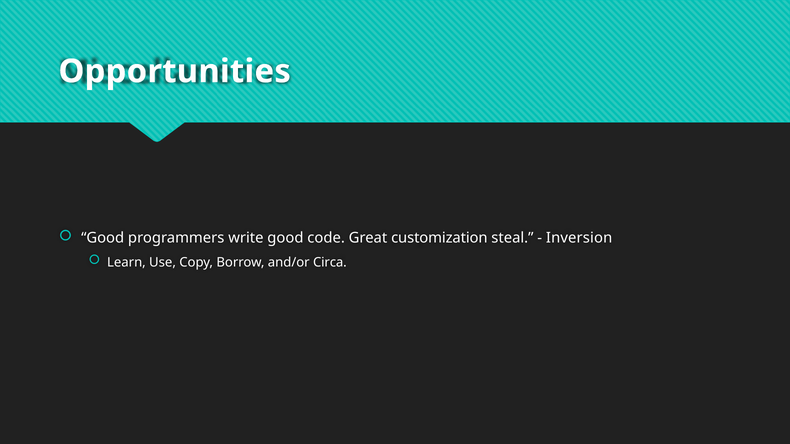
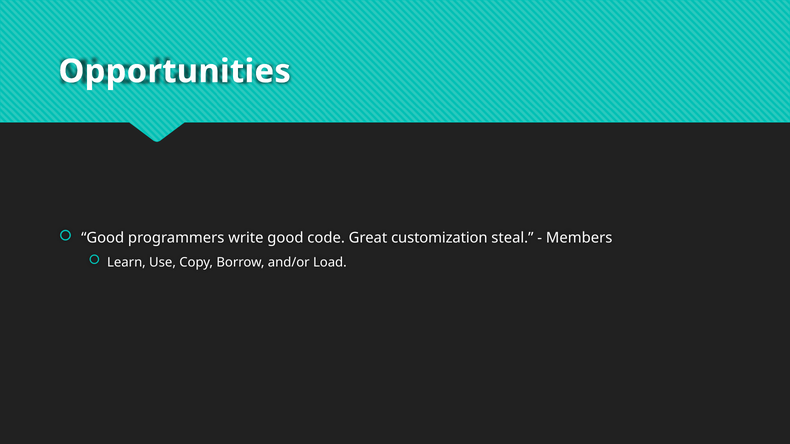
Inversion: Inversion -> Members
Circa: Circa -> Load
